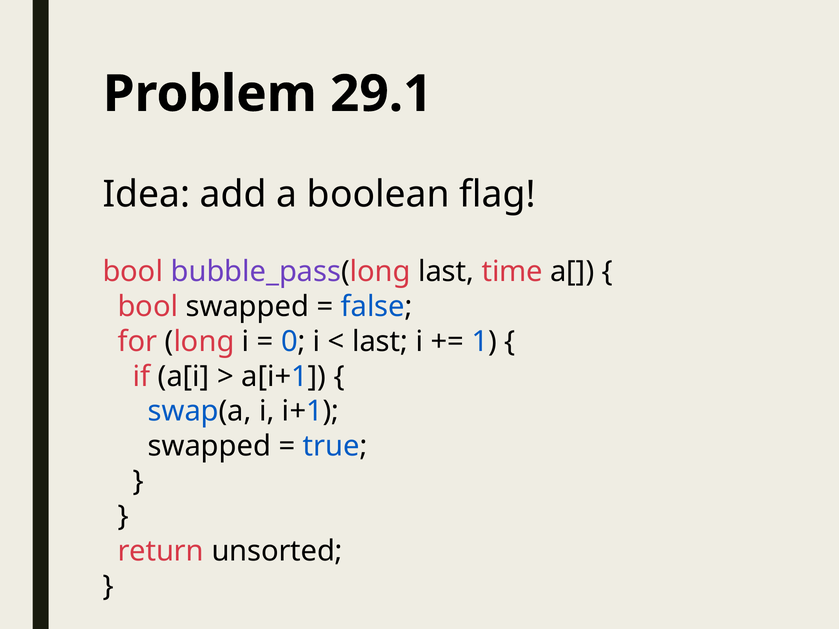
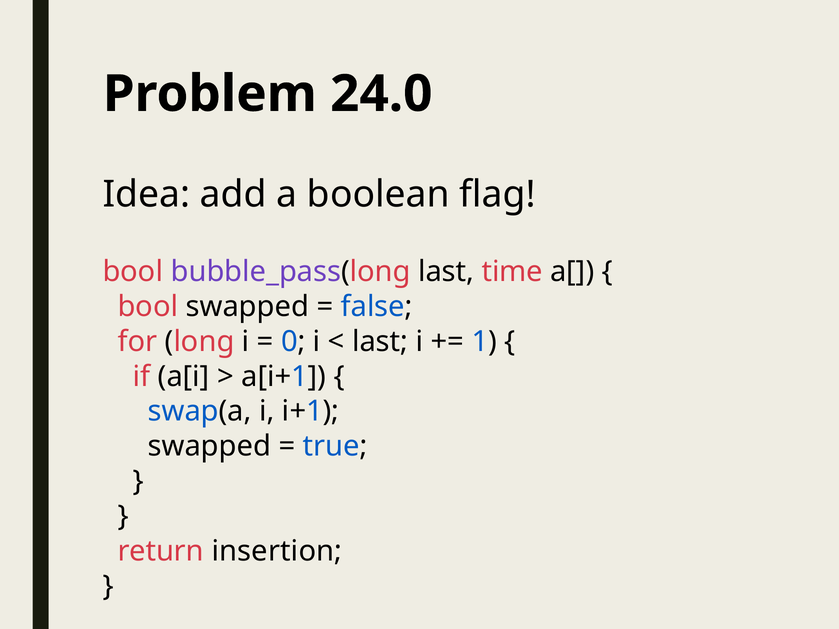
29.1: 29.1 -> 24.0
unsorted: unsorted -> insertion
